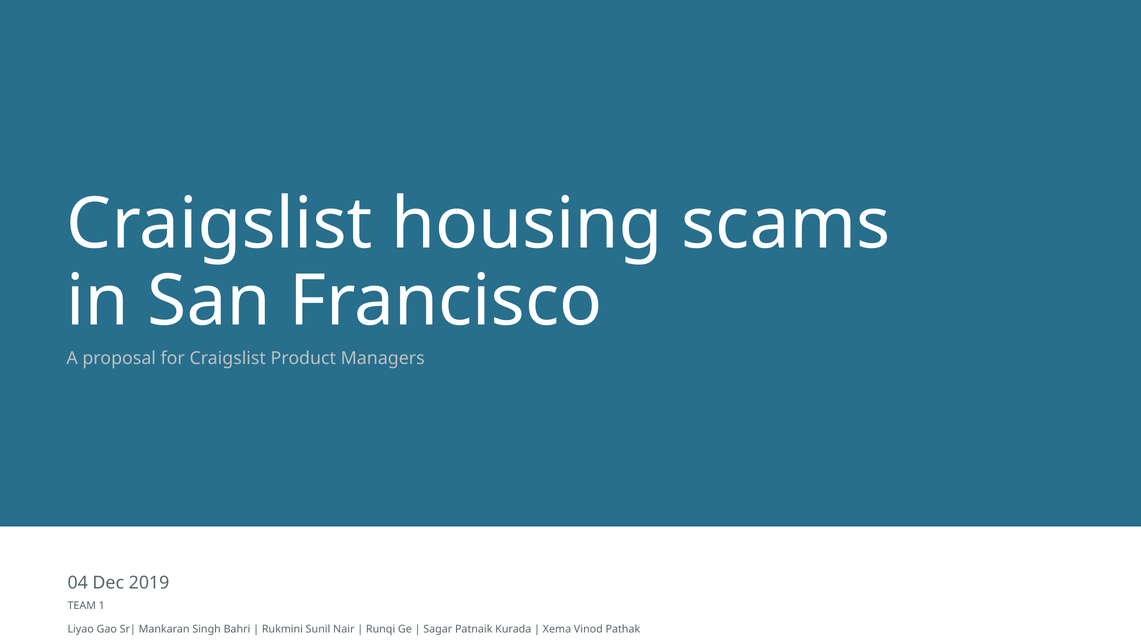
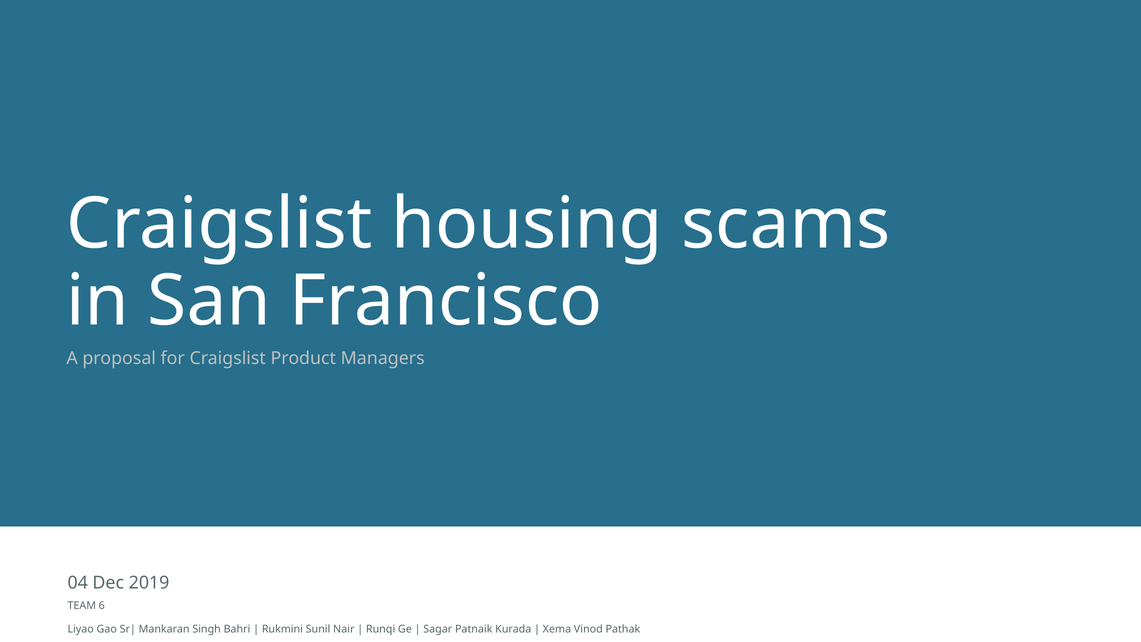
1: 1 -> 6
